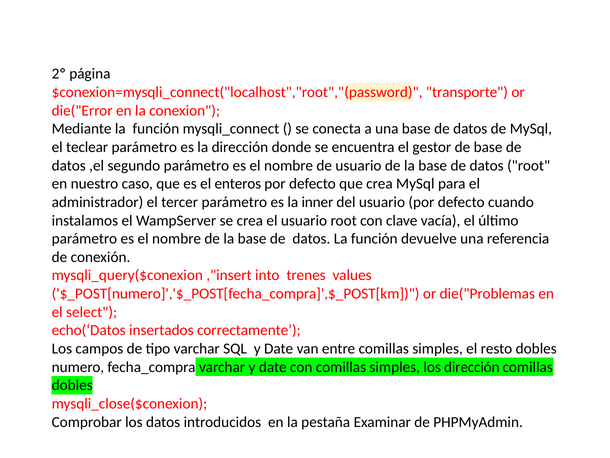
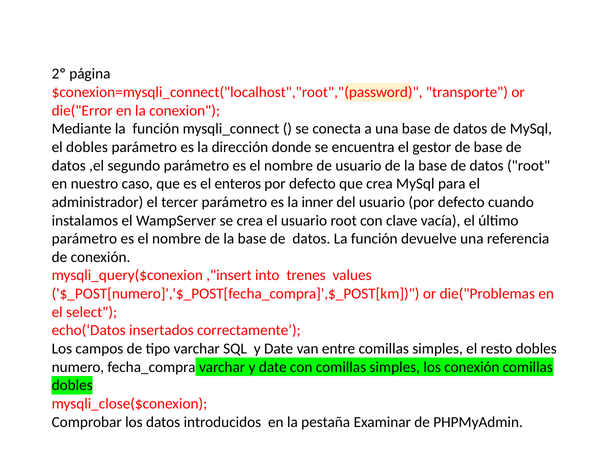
el teclear: teclear -> dobles
los dirección: dirección -> conexión
